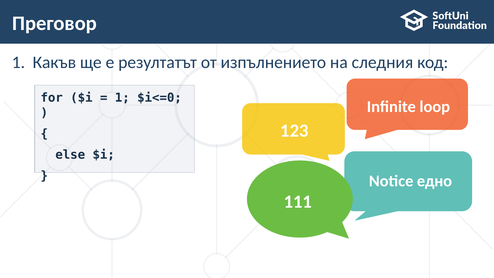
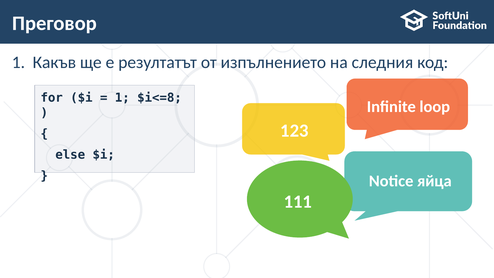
$i<=0: $i<=0 -> $i<=8
едно: едно -> яйца
